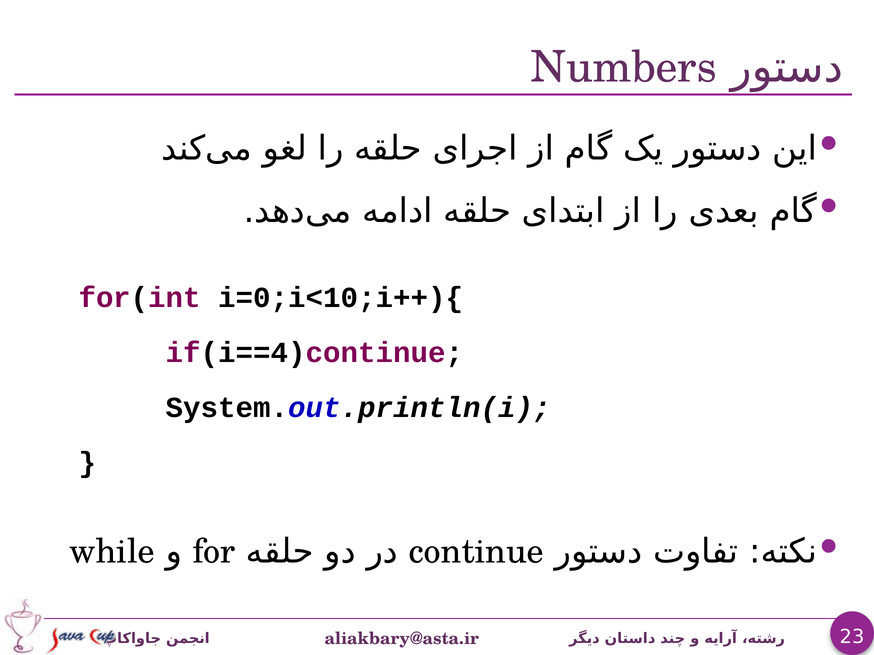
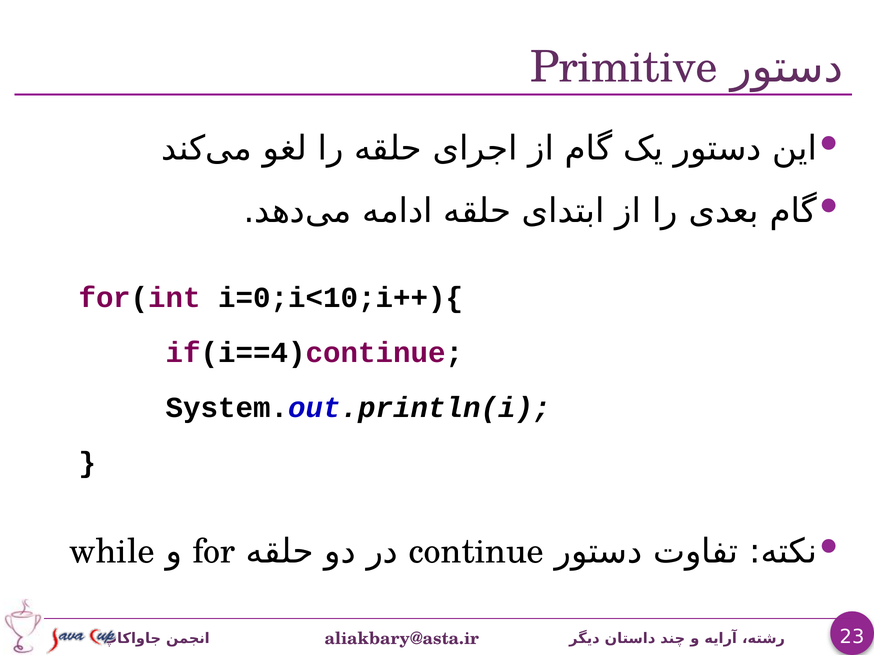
Numbers: Numbers -> Primitive
